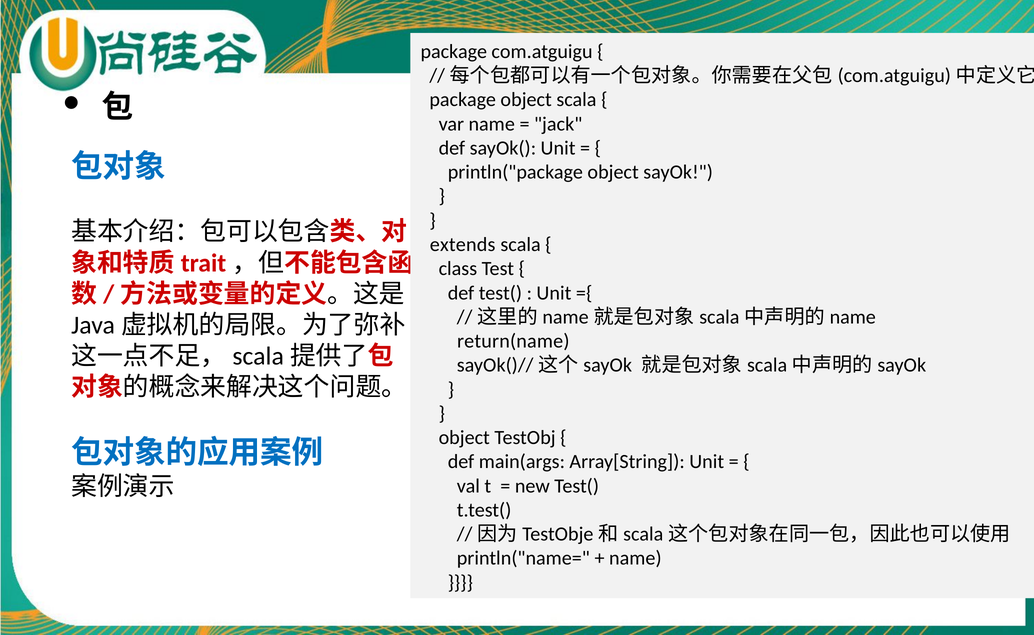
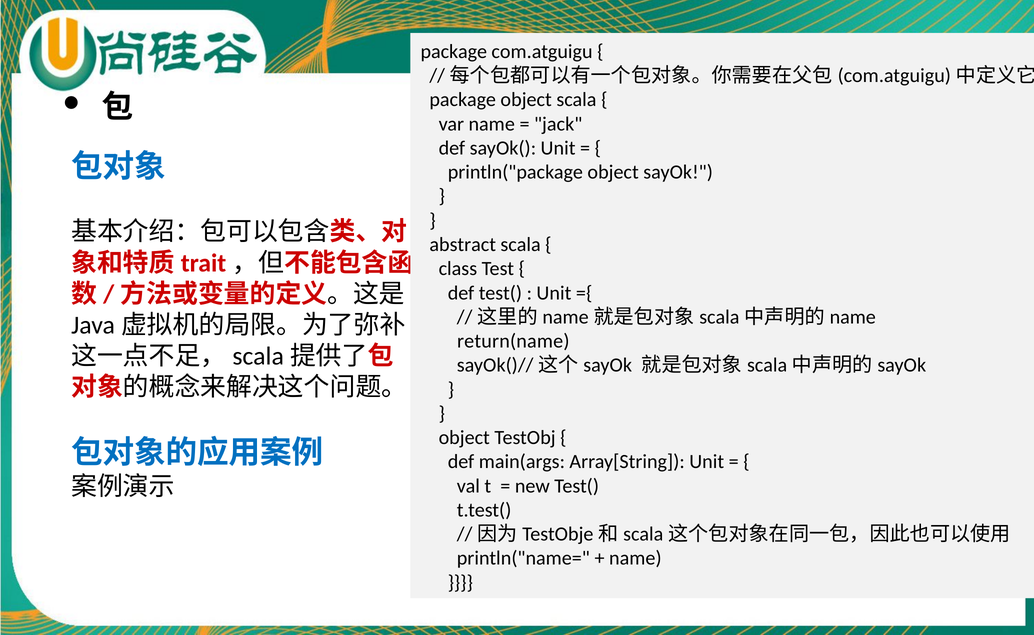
extends: extends -> abstract
